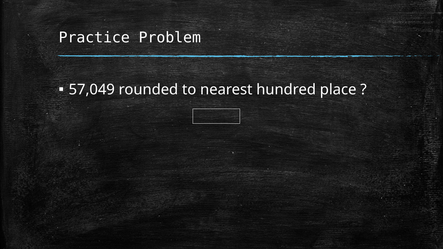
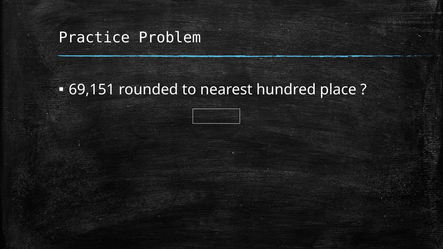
57,049: 57,049 -> 69,151
